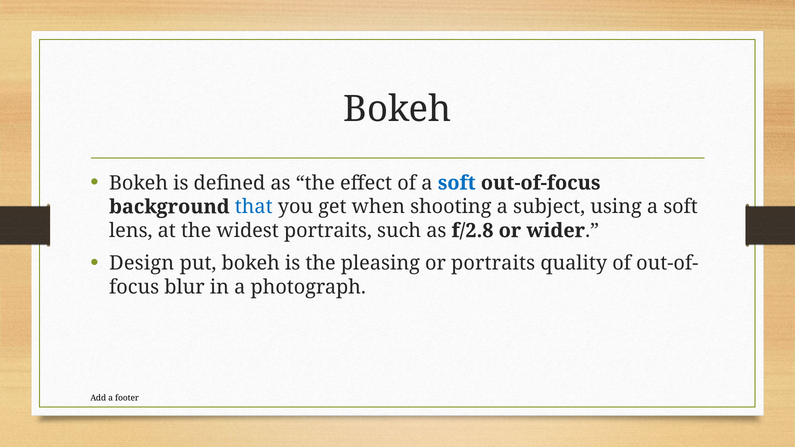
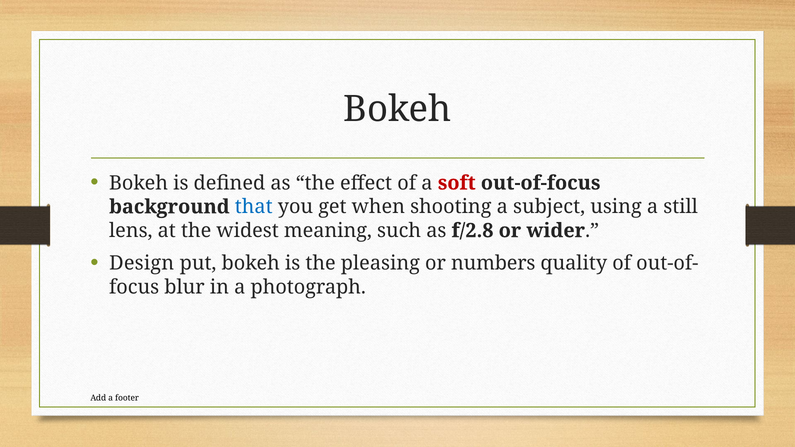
soft at (457, 183) colour: blue -> red
using a soft: soft -> still
widest portraits: portraits -> meaning
or portraits: portraits -> numbers
